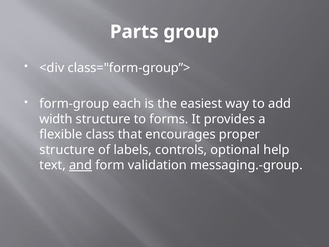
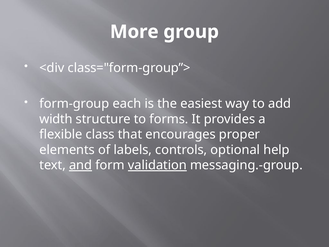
Parts: Parts -> More
structure at (67, 150): structure -> elements
validation underline: none -> present
